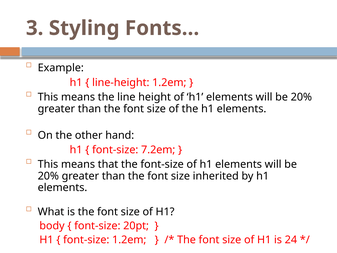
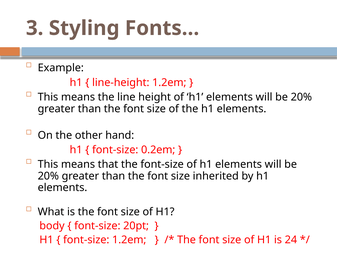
7.2em: 7.2em -> 0.2em
